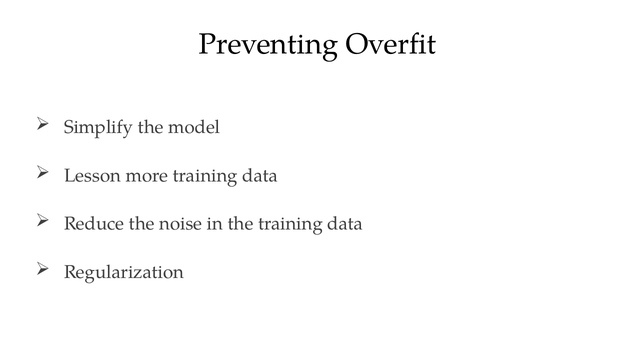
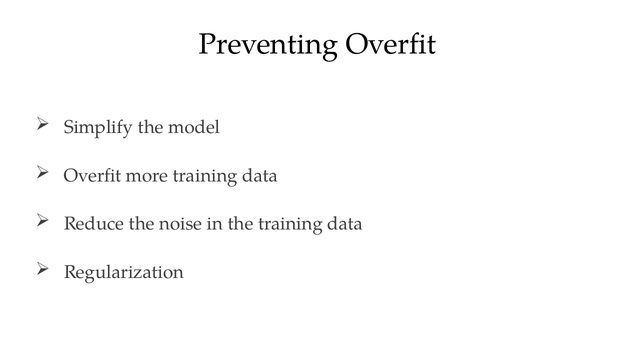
Lesson at (93, 176): Lesson -> Overfit
